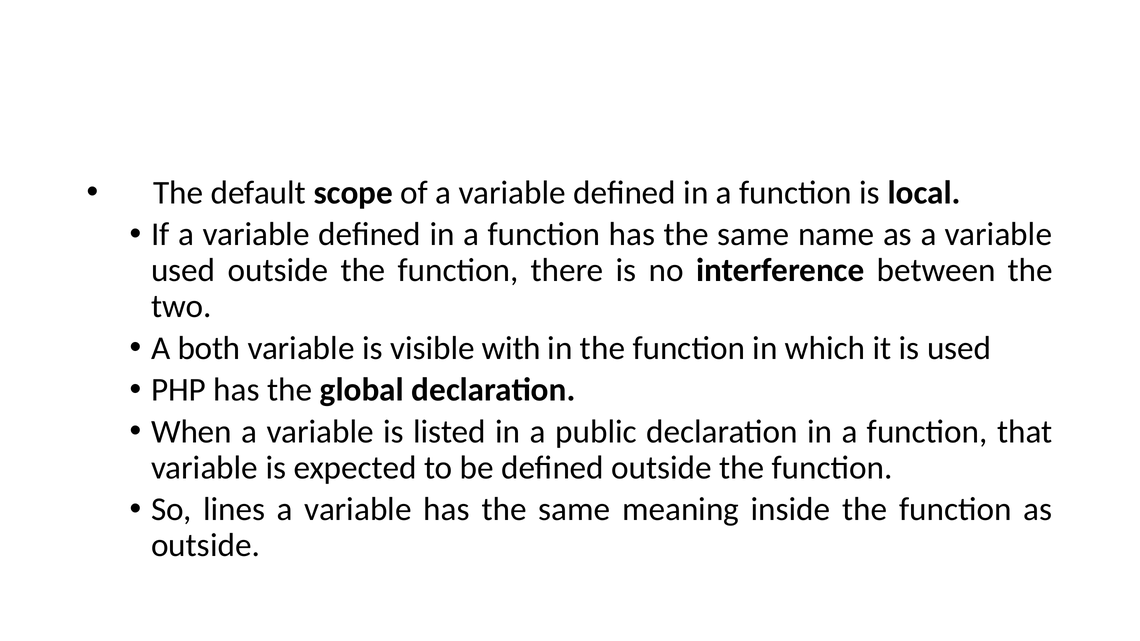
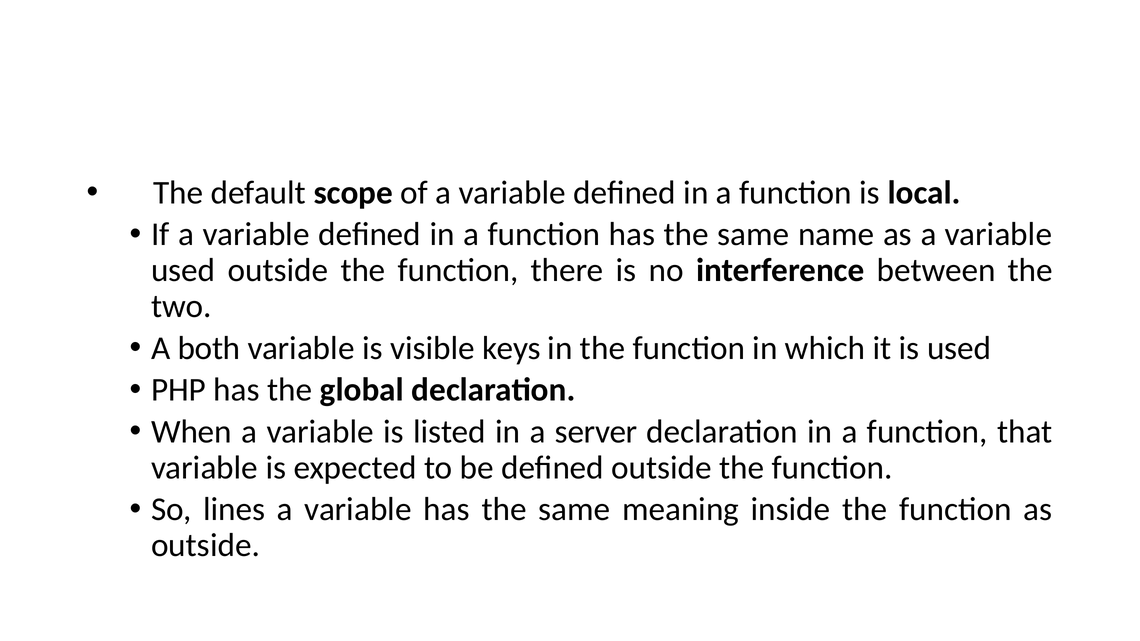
with: with -> keys
public: public -> server
